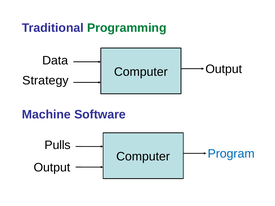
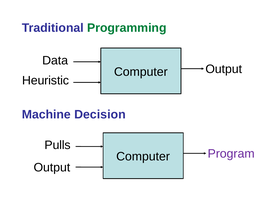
Strategy: Strategy -> Heuristic
Software: Software -> Decision
Program colour: blue -> purple
